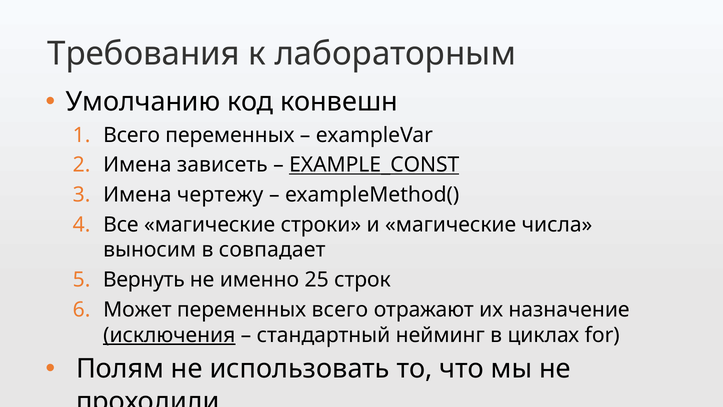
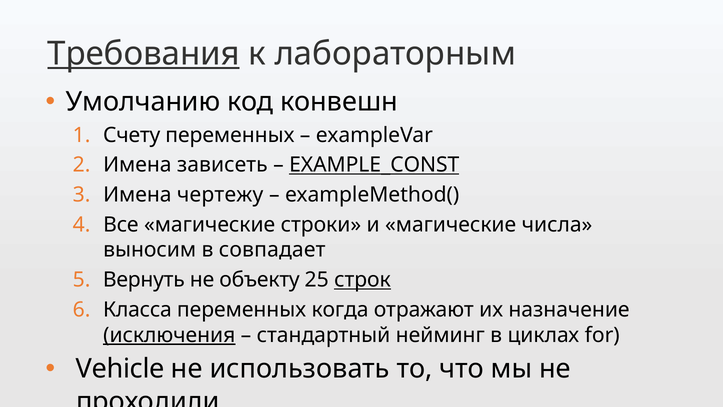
Требования underline: none -> present
Всего at (132, 135): Всего -> Счету
именно: именно -> объекту
строк underline: none -> present
Может: Может -> Класса
переменных всего: всего -> когда
Полям: Полям -> Vehicle
